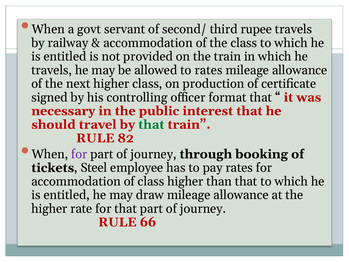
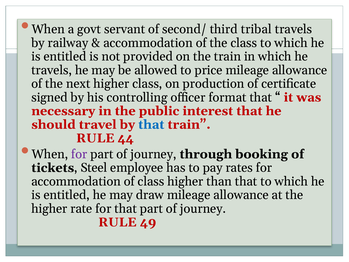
rupee: rupee -> tribal
to rates: rates -> price
that at (151, 124) colour: green -> blue
82: 82 -> 44
66: 66 -> 49
